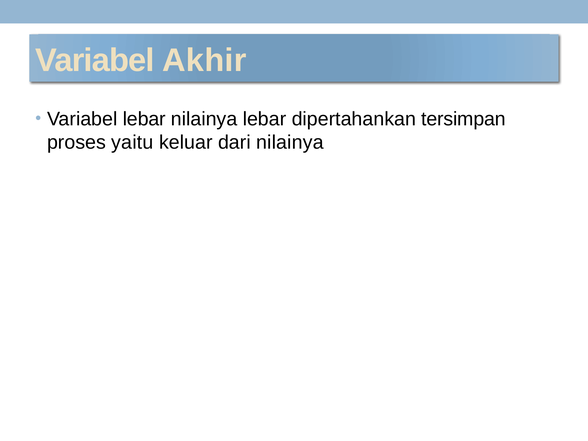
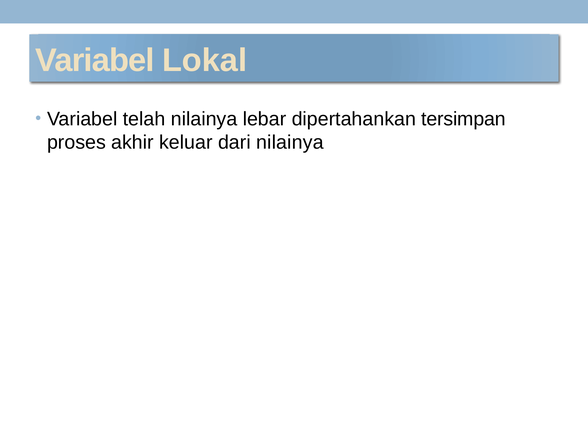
Akhir: Akhir -> Lokal
Variabel lebar: lebar -> telah
yaitu: yaitu -> akhir
